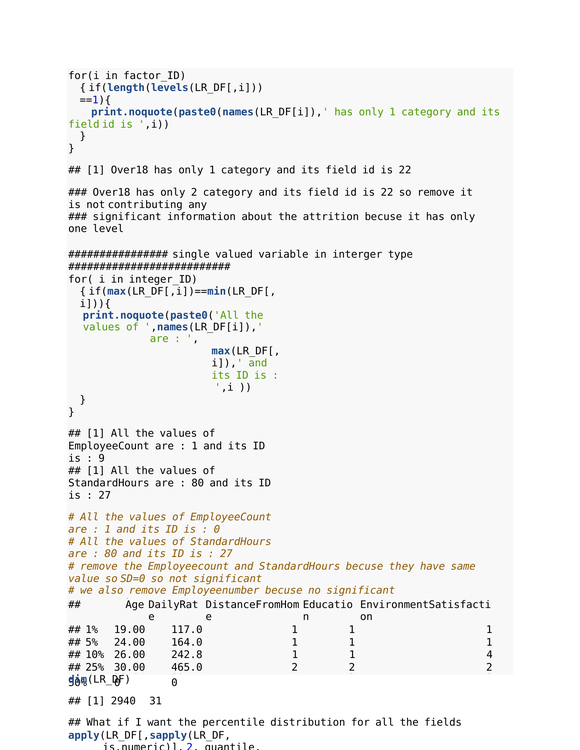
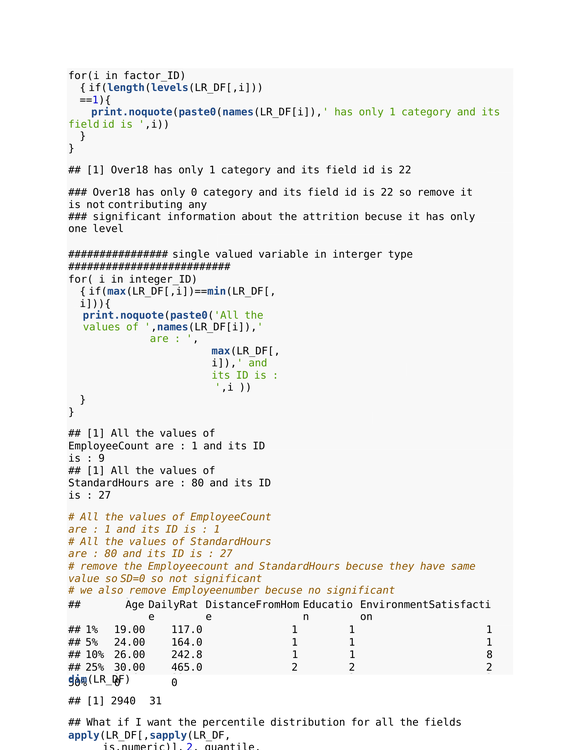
only 2: 2 -> 0
0 at (217, 530): 0 -> 1
4: 4 -> 8
